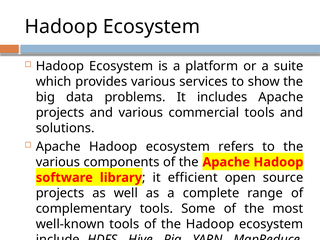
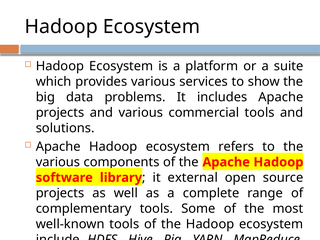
efficient: efficient -> external
